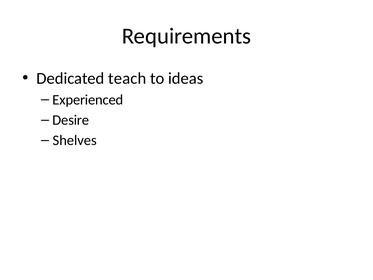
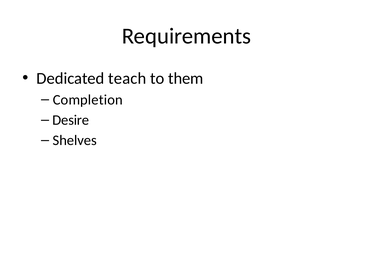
ideas: ideas -> them
Experienced: Experienced -> Completion
